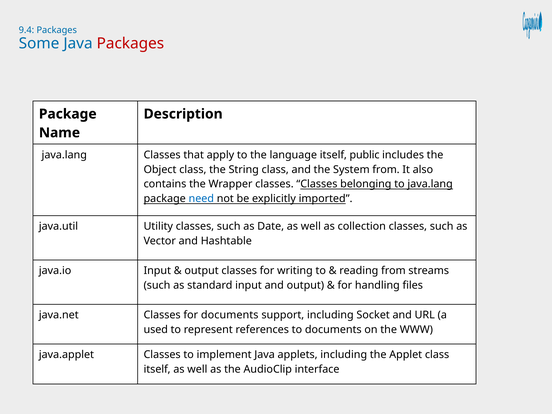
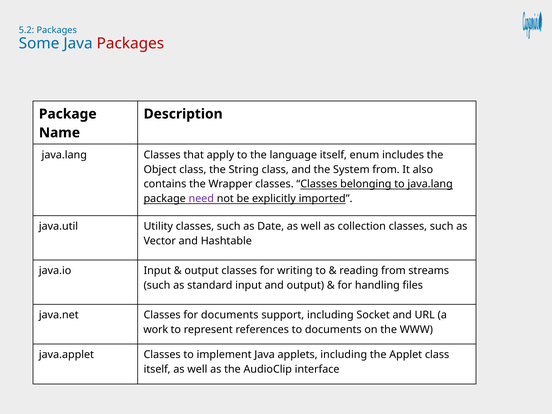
9.4: 9.4 -> 5.2
public: public -> enum
need colour: blue -> purple
used: used -> work
